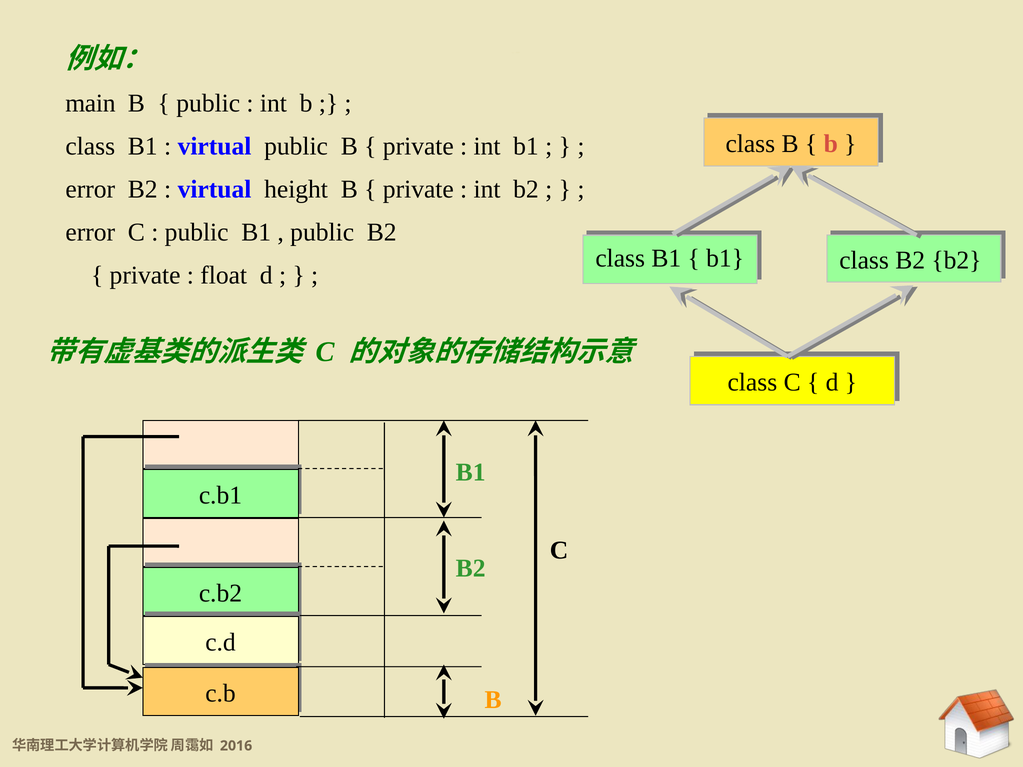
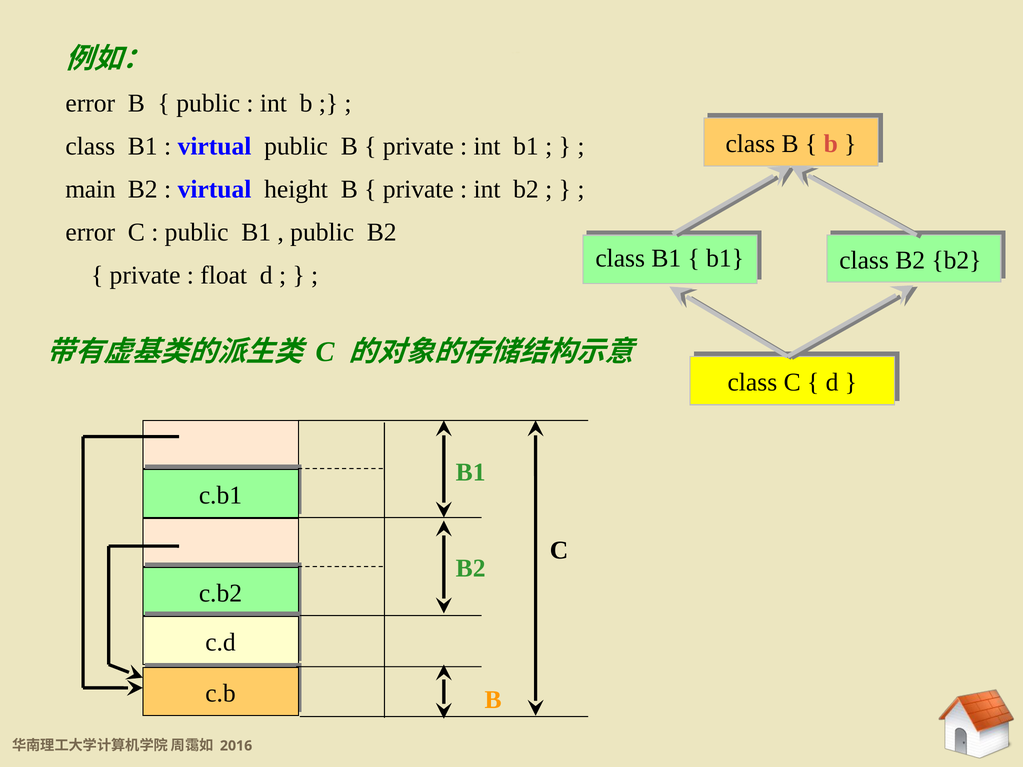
main at (90, 103): main -> error
error at (90, 189): error -> main
